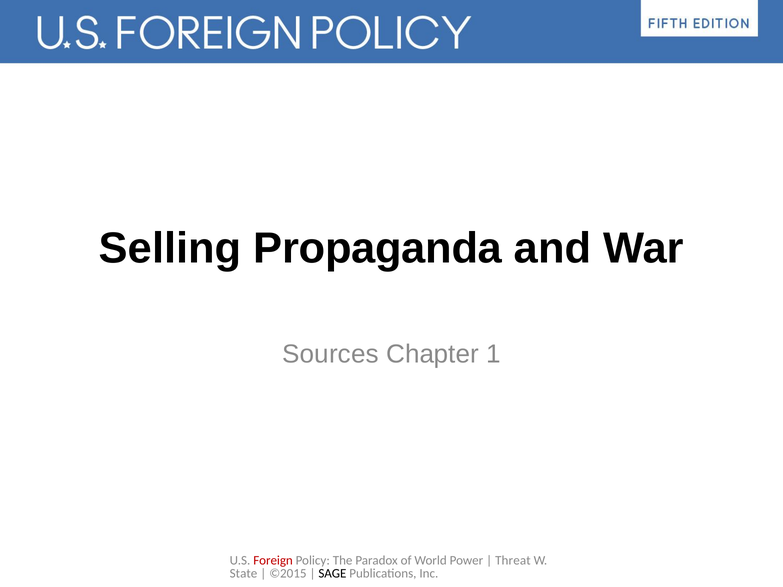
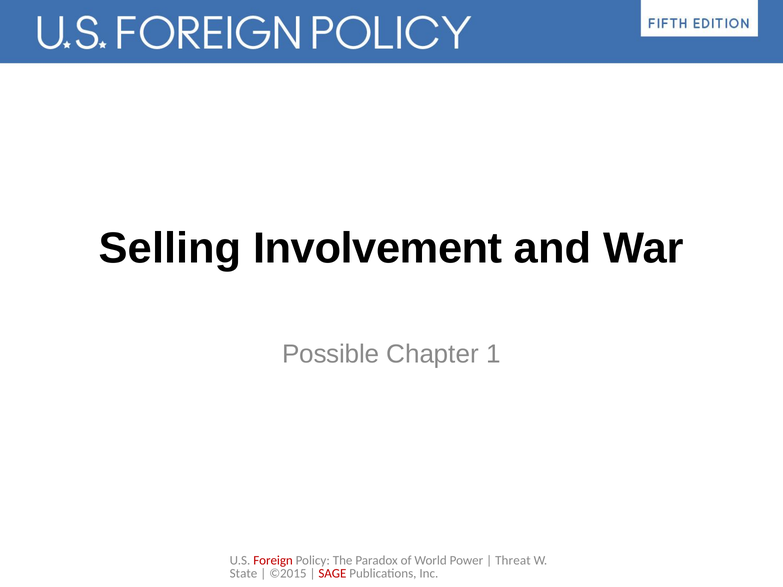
Propaganda: Propaganda -> Involvement
Sources: Sources -> Possible
SAGE colour: black -> red
